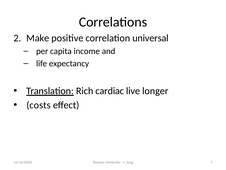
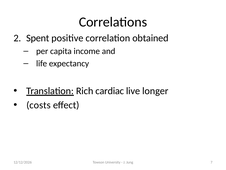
Make: Make -> Spent
universal: universal -> obtained
